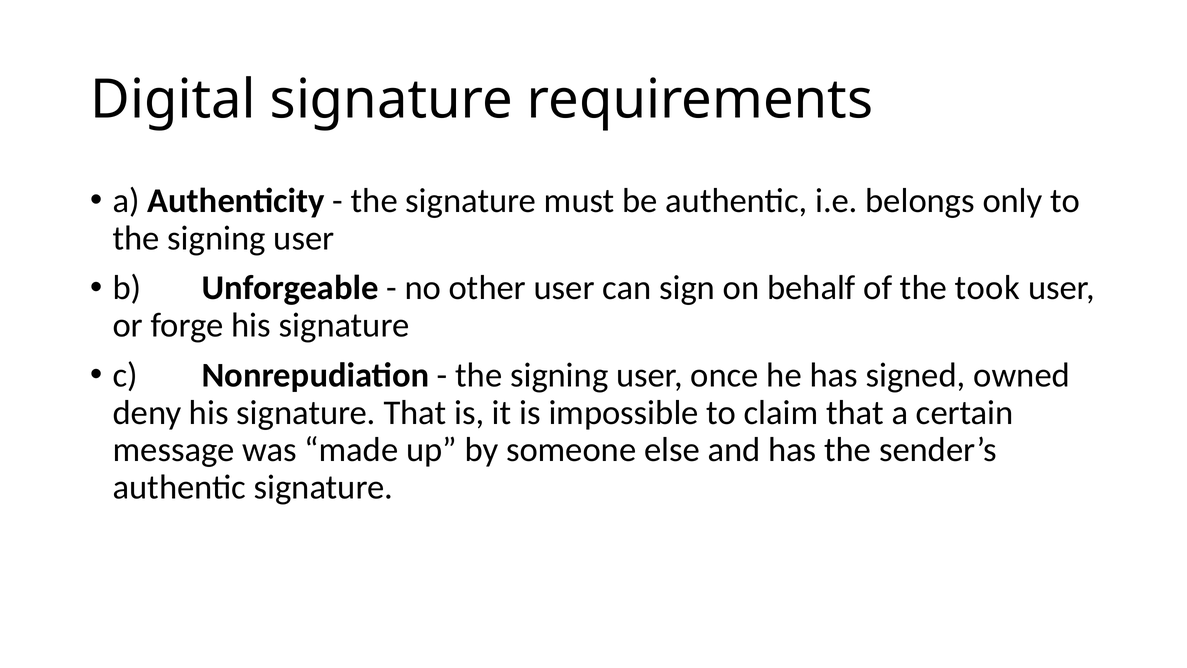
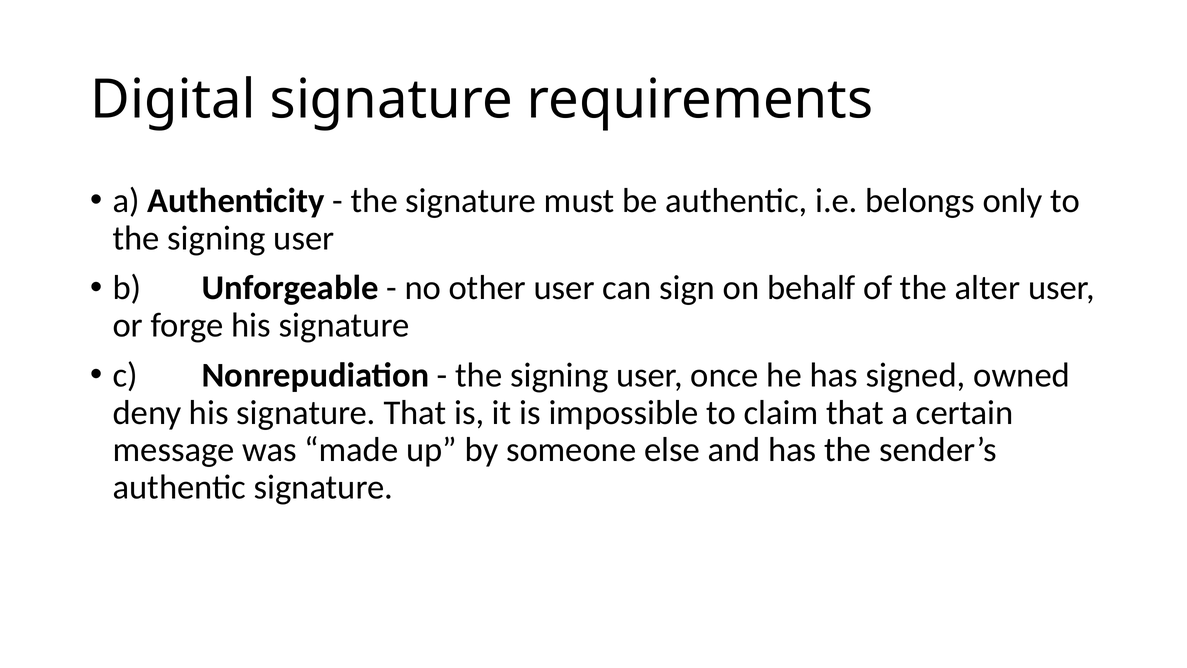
took: took -> alter
